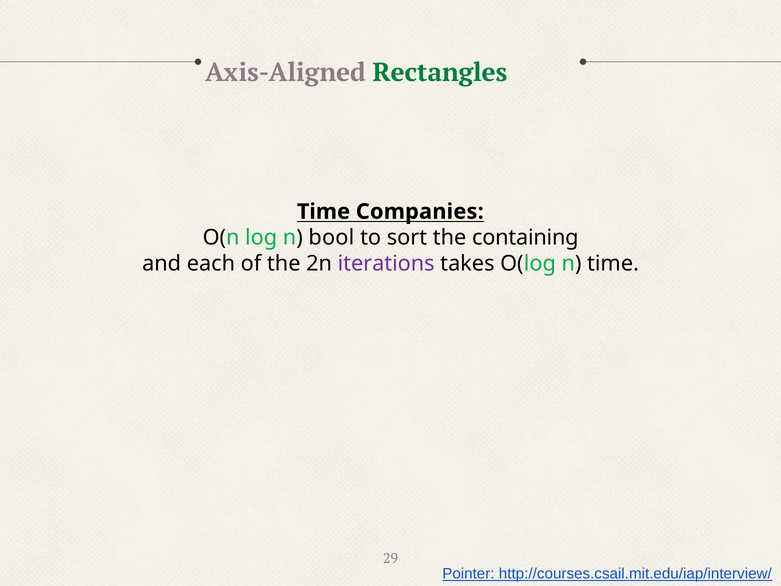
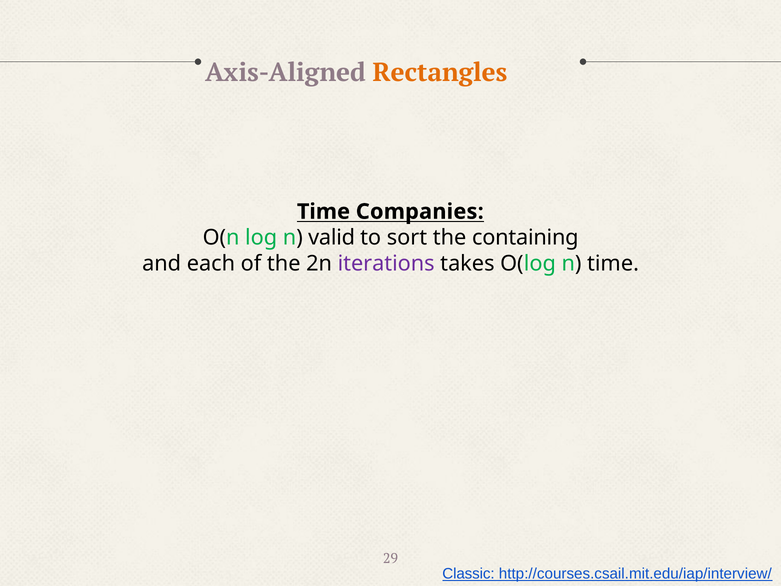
Rectangles colour: green -> orange
bool: bool -> valid
Pointer: Pointer -> Classic
